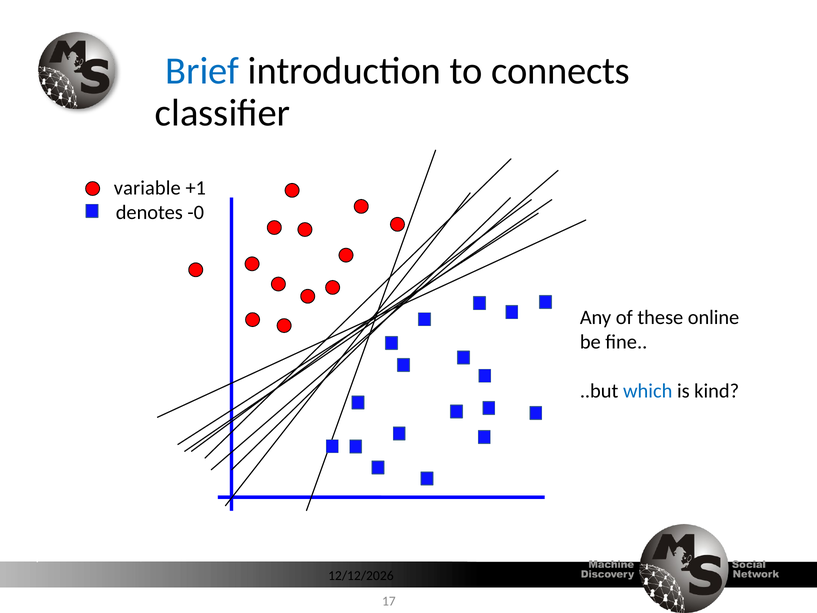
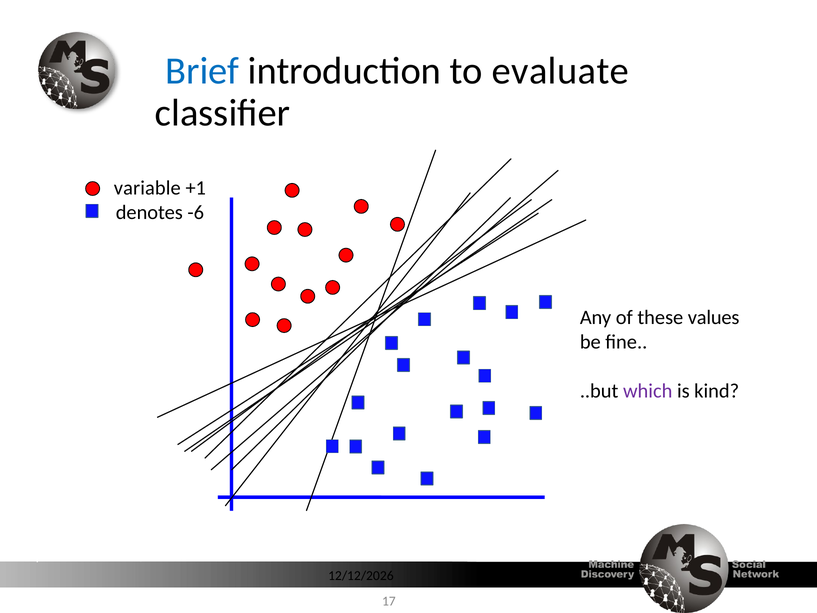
connects: connects -> evaluate
-0: -0 -> -6
online: online -> values
which colour: blue -> purple
